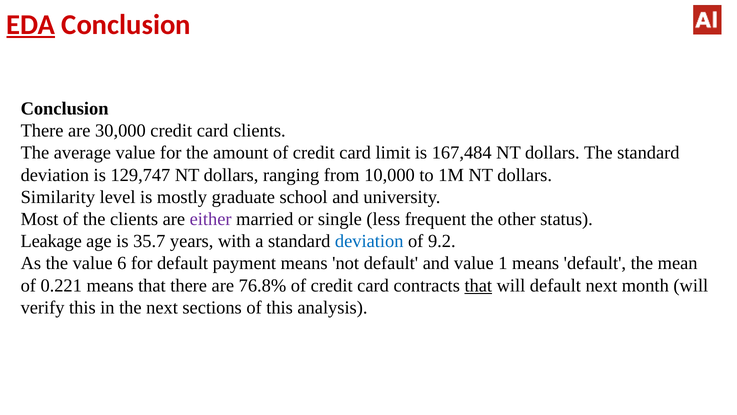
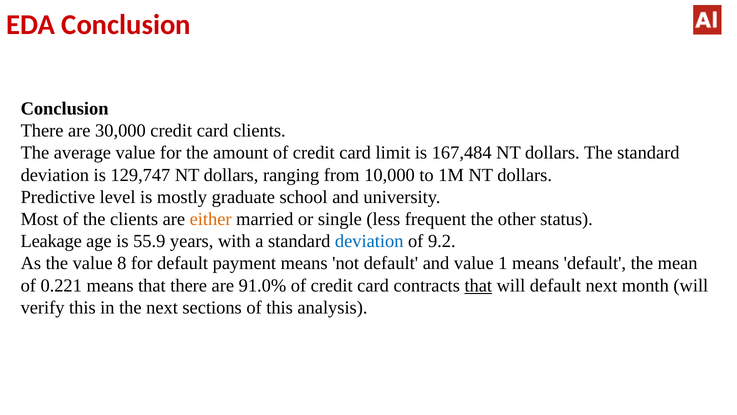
EDA underline: present -> none
Similarity: Similarity -> Predictive
either colour: purple -> orange
35.7: 35.7 -> 55.9
6: 6 -> 8
76.8%: 76.8% -> 91.0%
